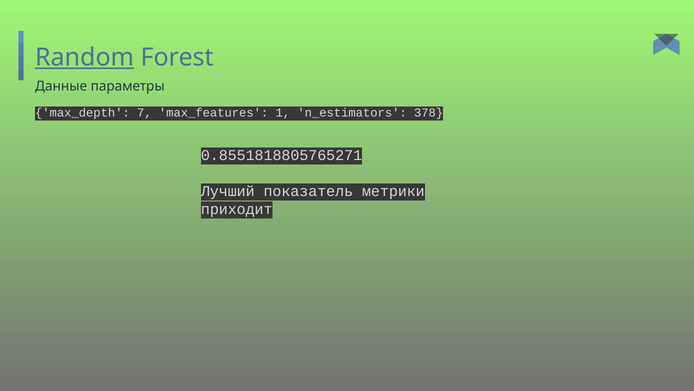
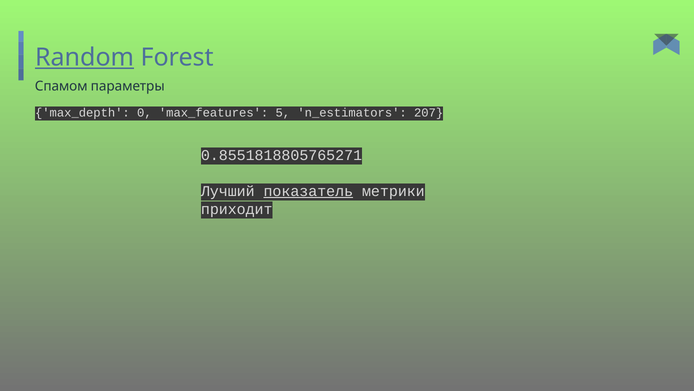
Данные: Данные -> Спамом
7: 7 -> 0
1: 1 -> 5
378: 378 -> 207
показатель underline: none -> present
